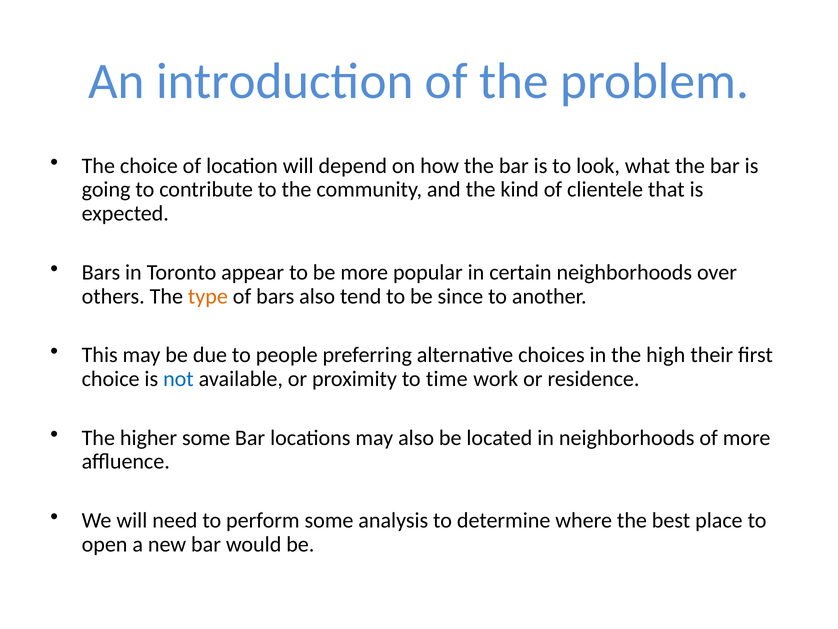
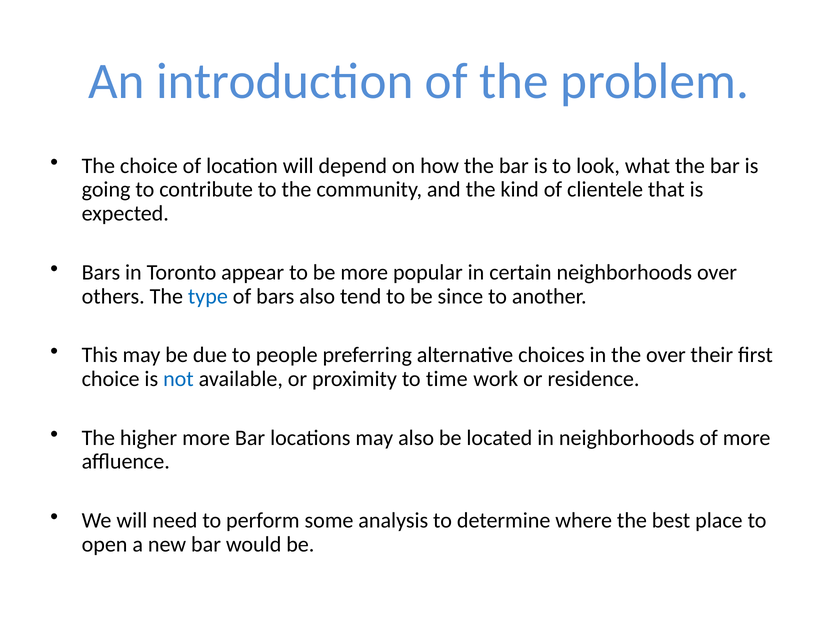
type colour: orange -> blue
the high: high -> over
higher some: some -> more
